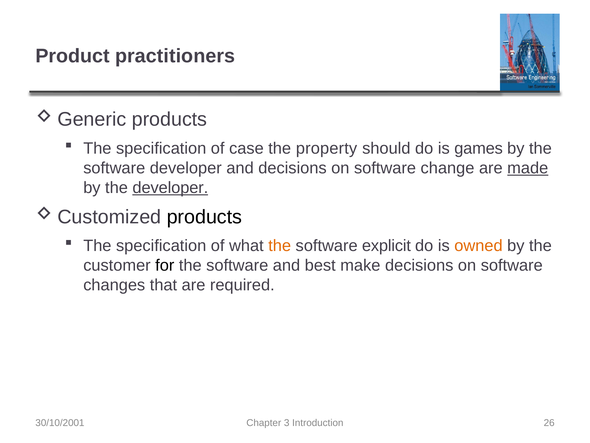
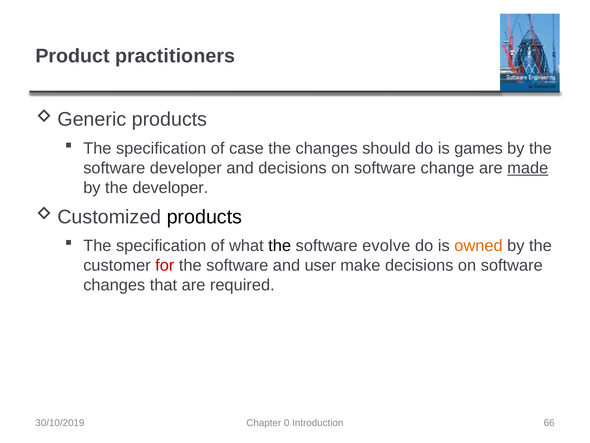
the property: property -> changes
developer at (170, 187) underline: present -> none
the at (280, 246) colour: orange -> black
explicit: explicit -> evolve
for colour: black -> red
best: best -> user
30/10/2001: 30/10/2001 -> 30/10/2019
3: 3 -> 0
26: 26 -> 66
